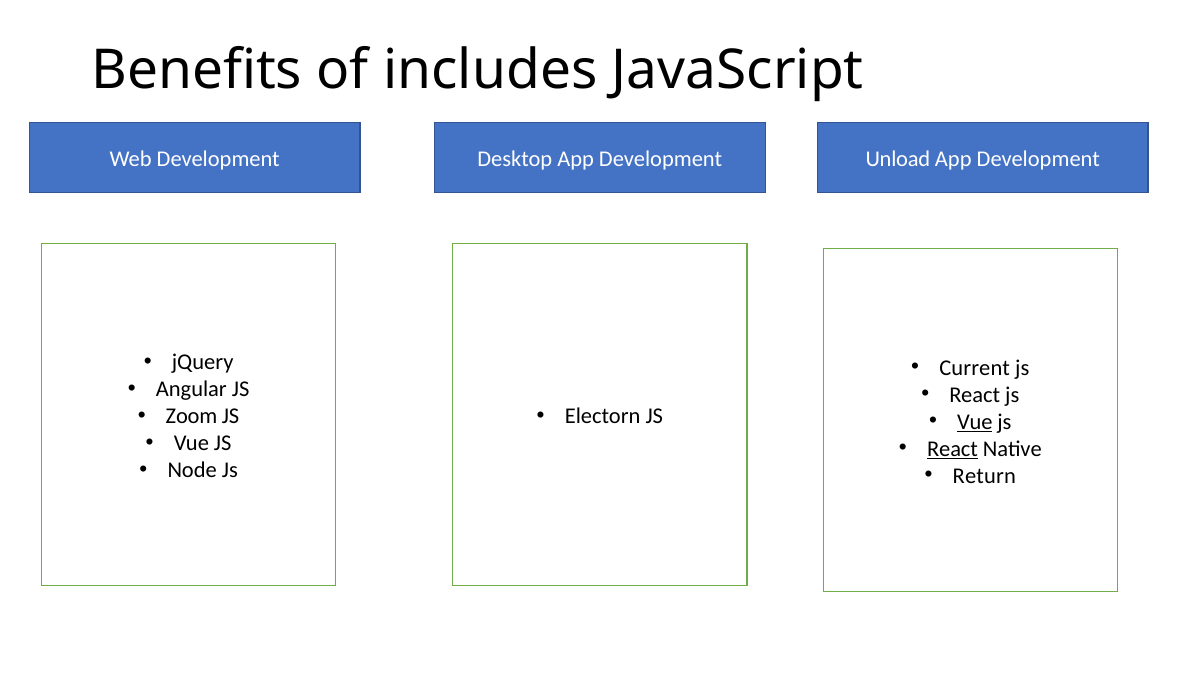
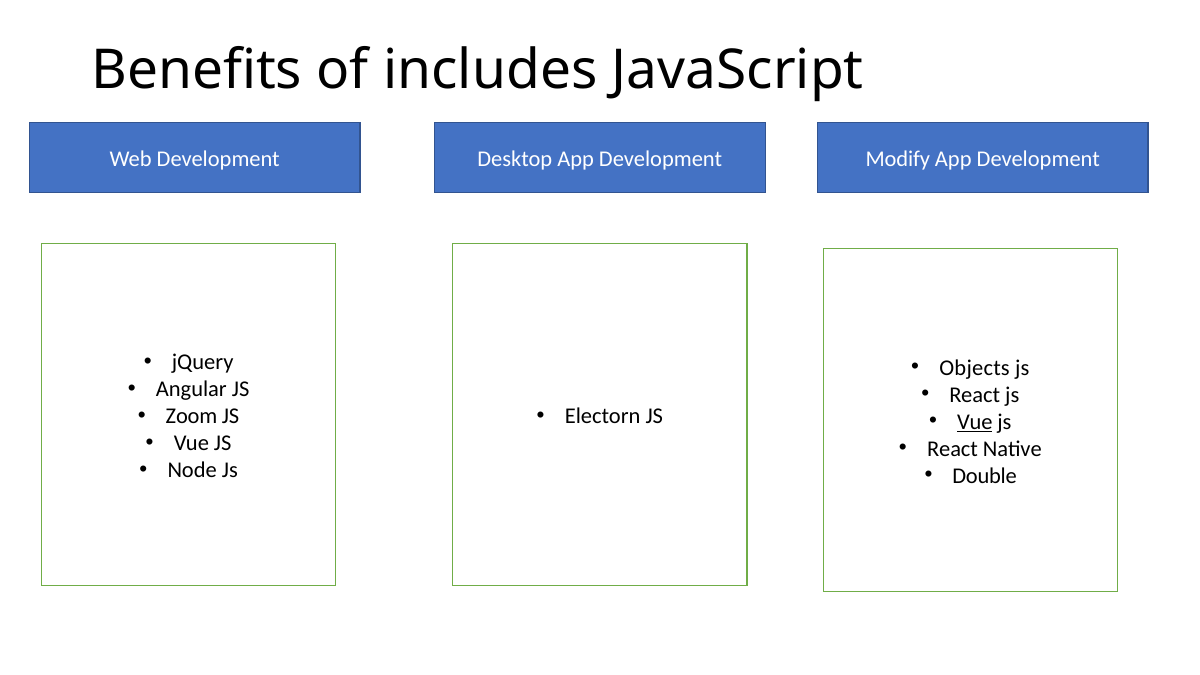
Unload: Unload -> Modify
Current: Current -> Objects
React at (952, 449) underline: present -> none
Return: Return -> Double
